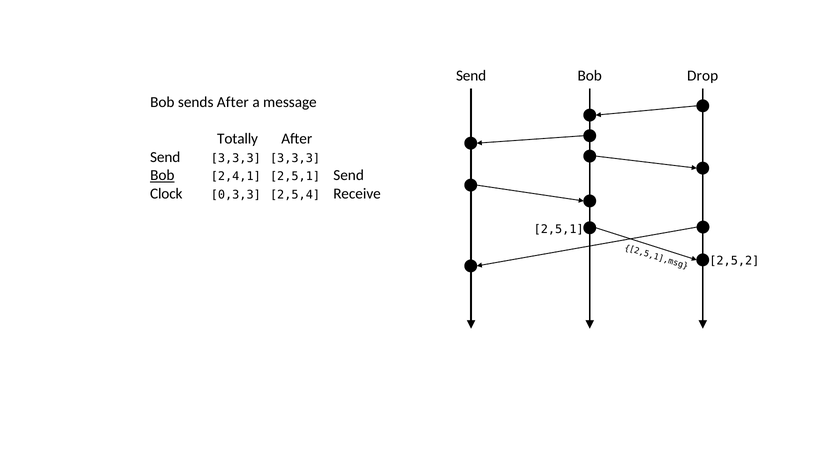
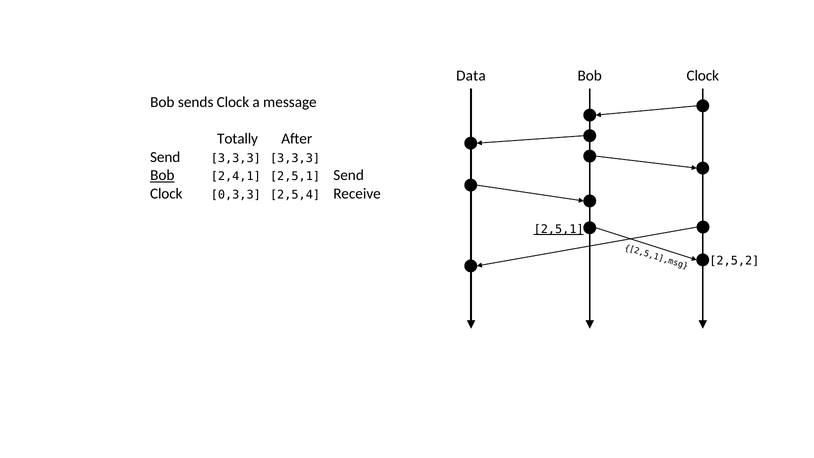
Send at (471, 76): Send -> Data
Bob Drop: Drop -> Clock
sends After: After -> Clock
2,5,1 at (559, 229) underline: none -> present
